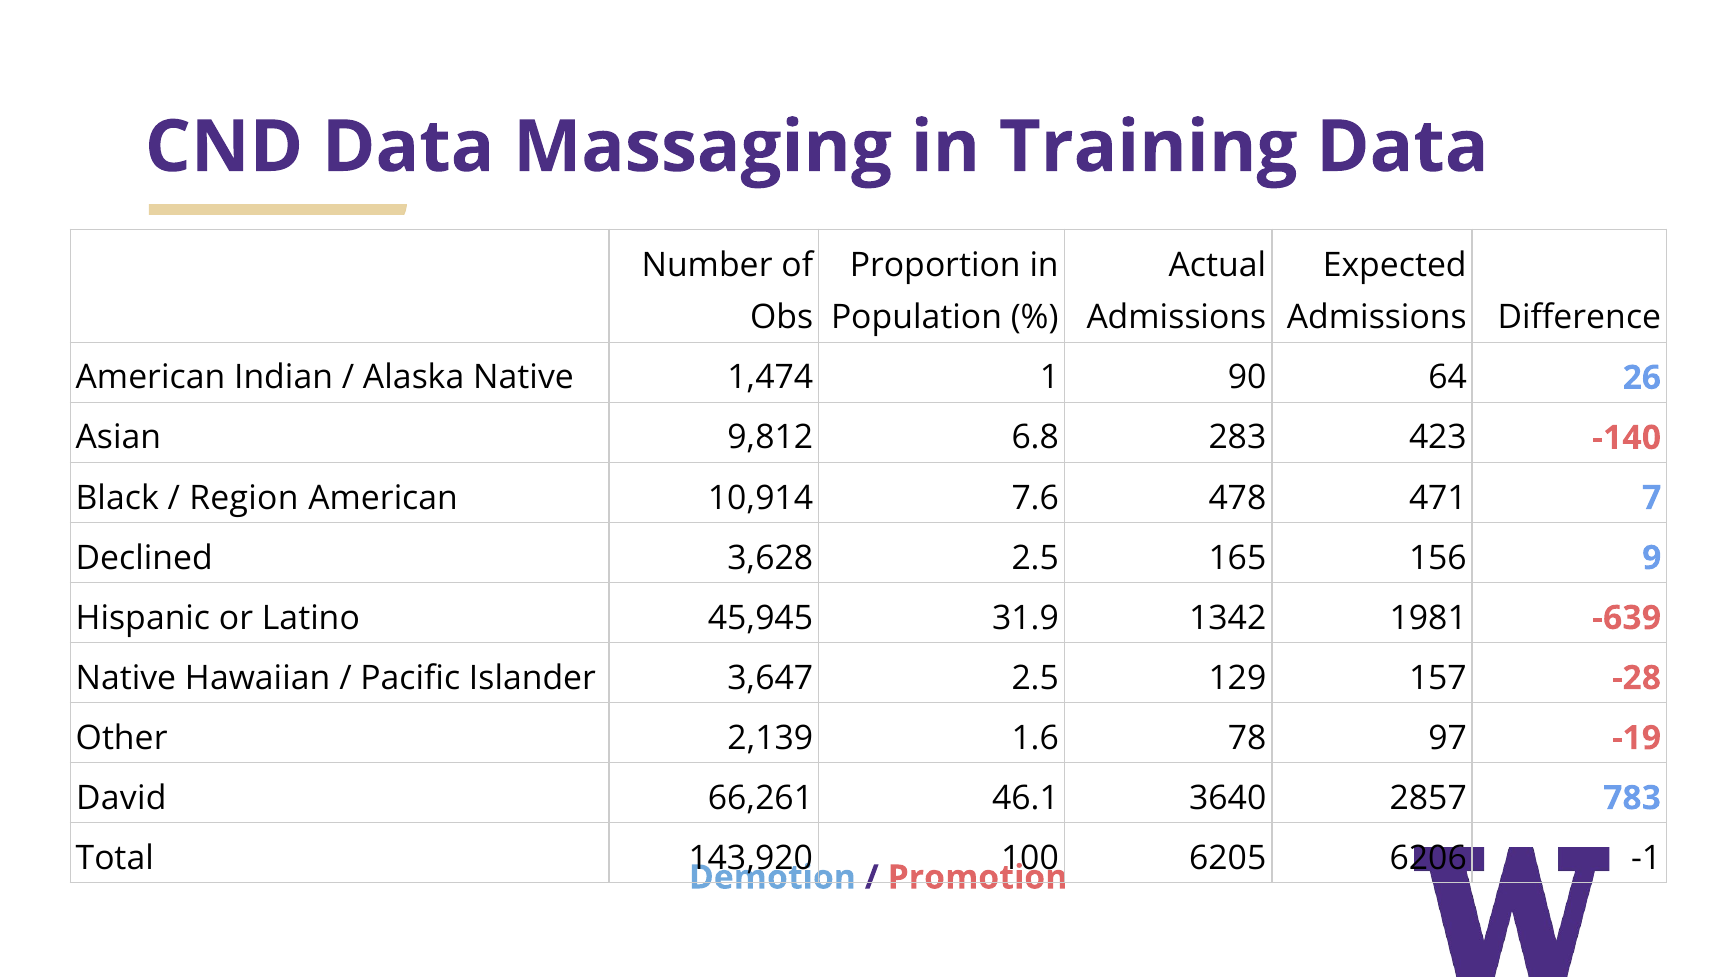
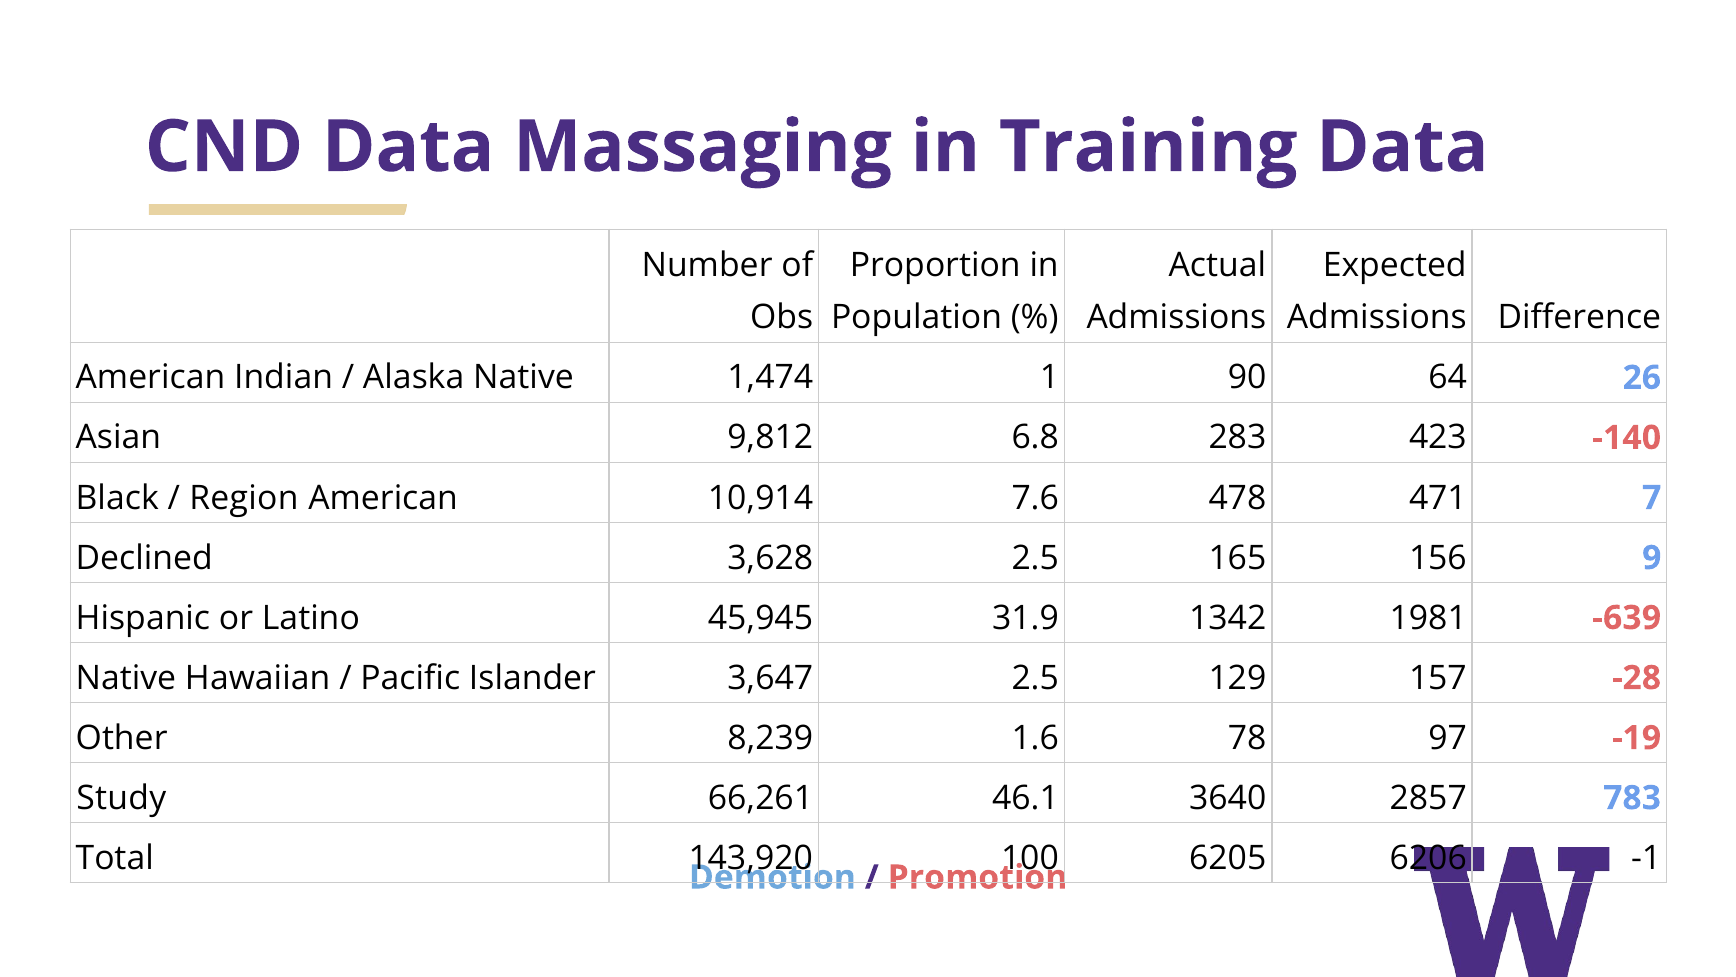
2,139: 2,139 -> 8,239
David: David -> Study
